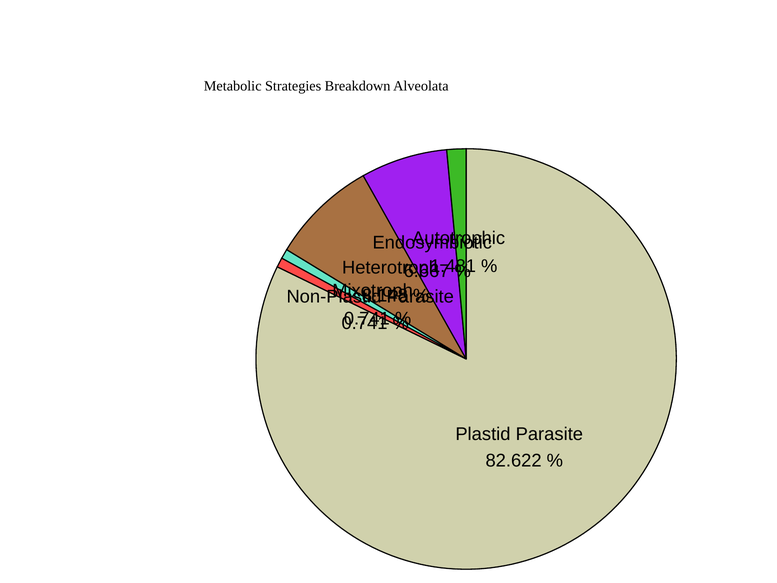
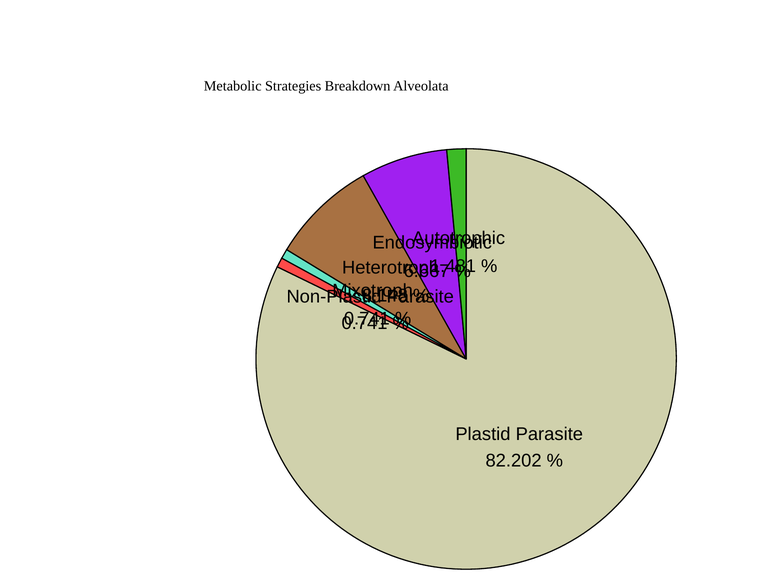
82.622: 82.622 -> 82.202
